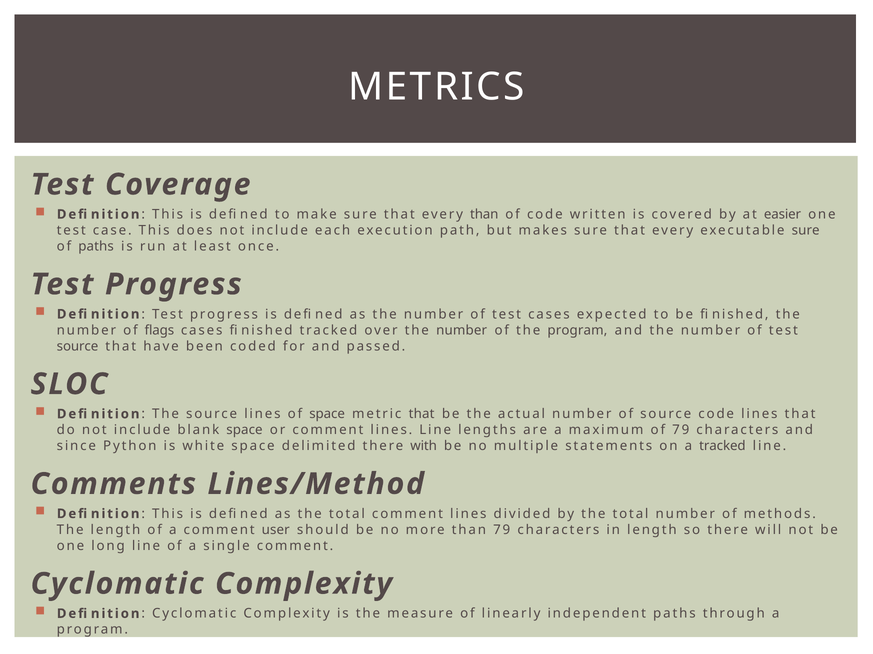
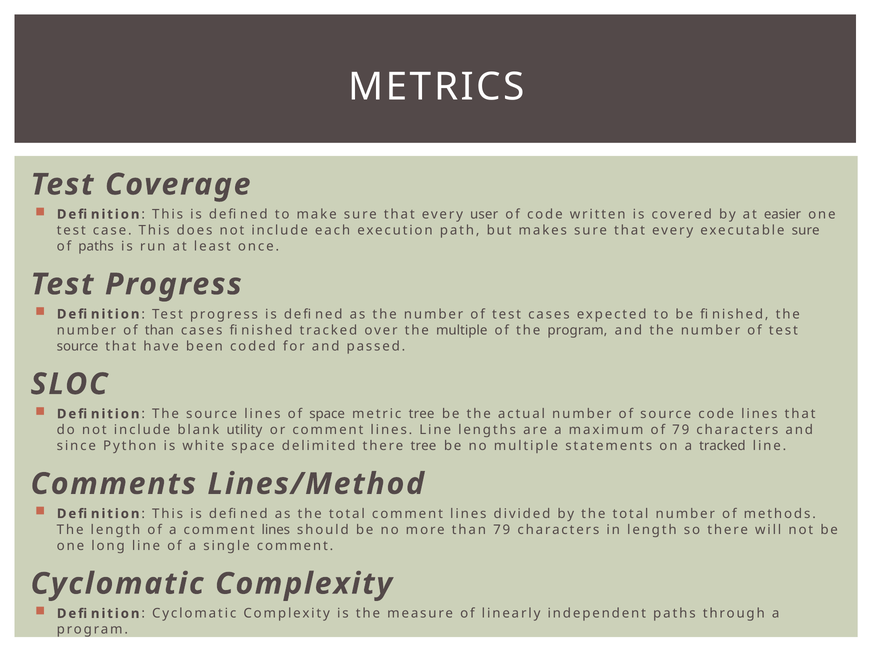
every than: than -> user
of flags: flags -> than
over the number: number -> multiple
metric that: that -> tree
blank space: space -> utility
there with: with -> tree
a comment user: user -> lines
